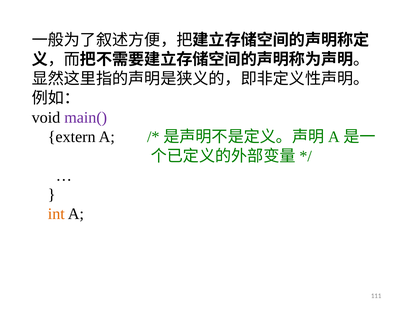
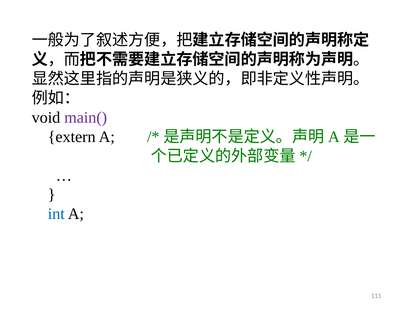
int colour: orange -> blue
